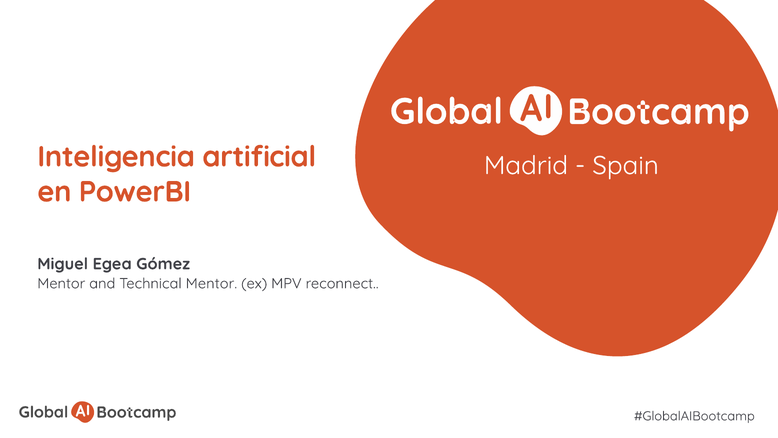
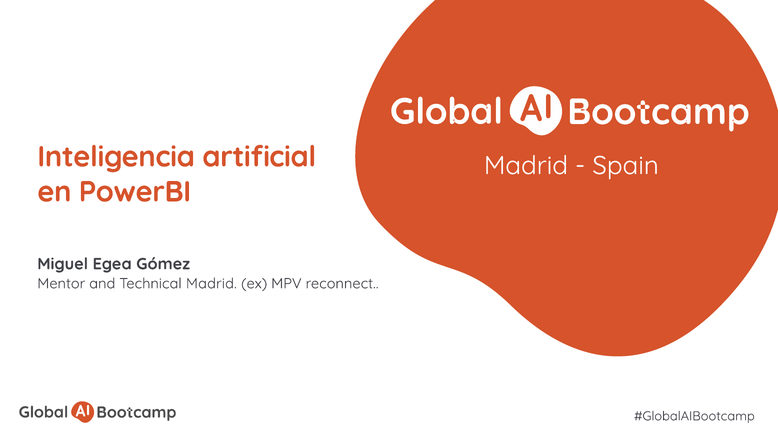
Technical Mentor: Mentor -> Madrid
